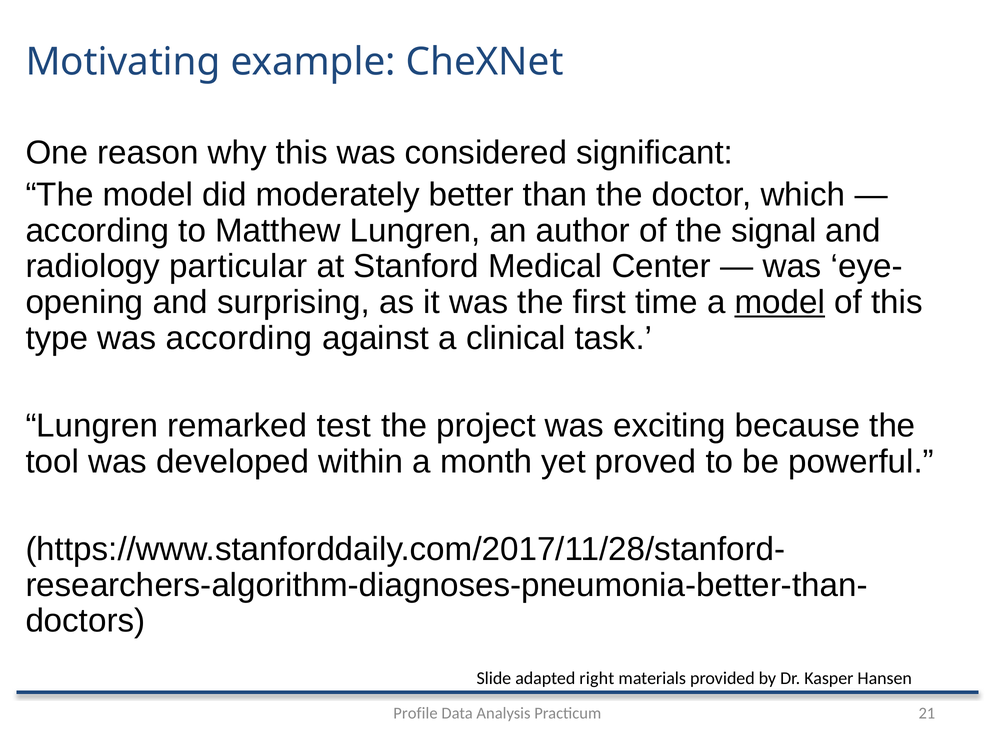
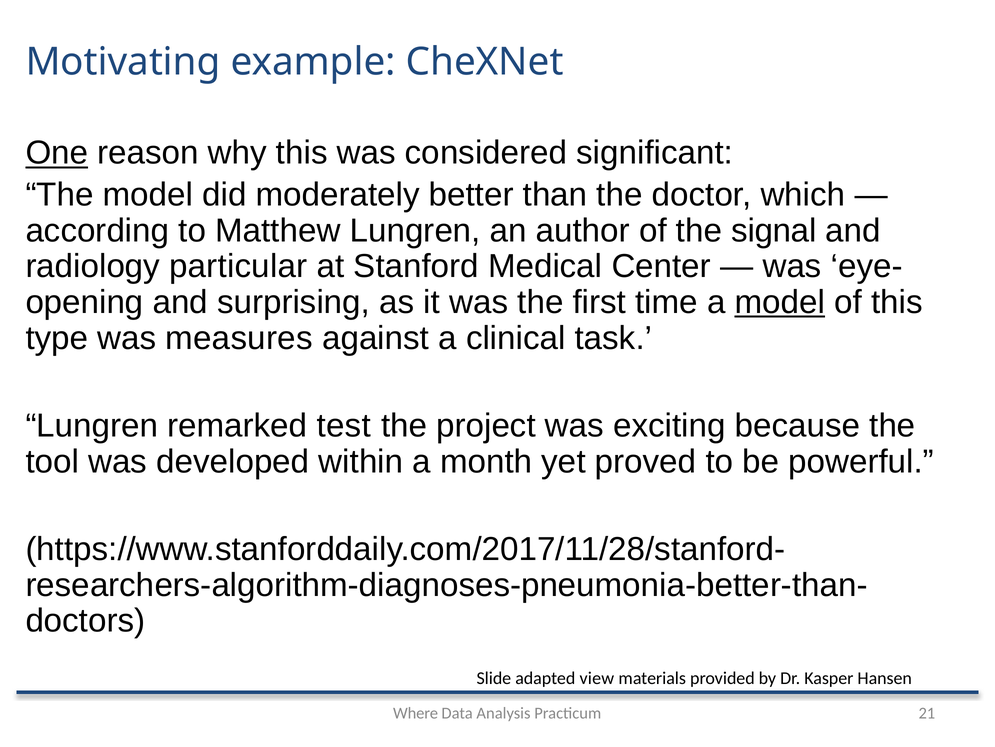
One underline: none -> present
was according: according -> measures
right: right -> view
Profile: Profile -> Where
